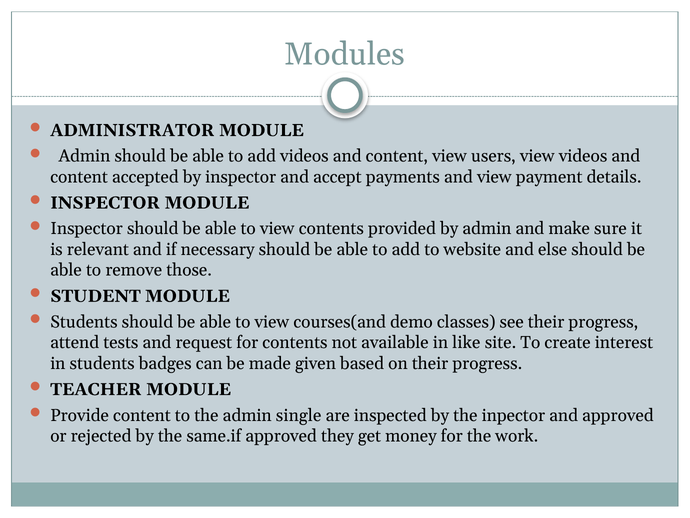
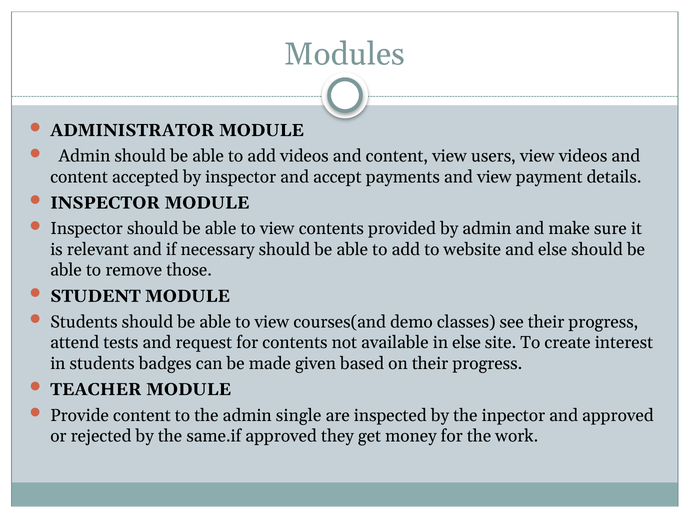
in like: like -> else
